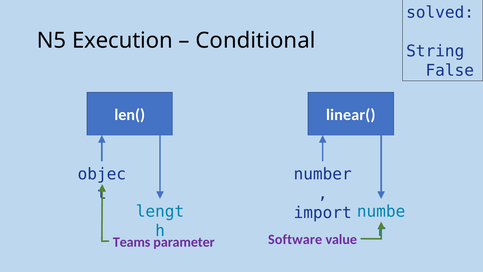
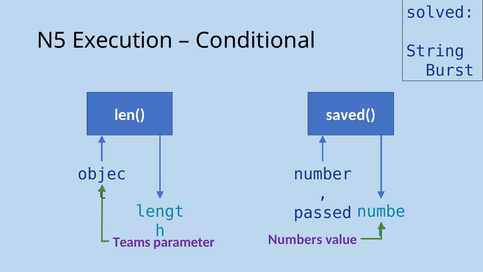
False: False -> Burst
linear(: linear( -> saved(
import: import -> passed
Software: Software -> Numbers
